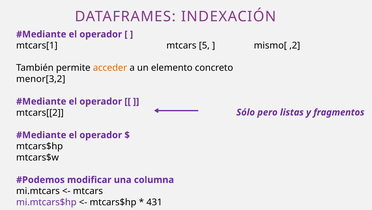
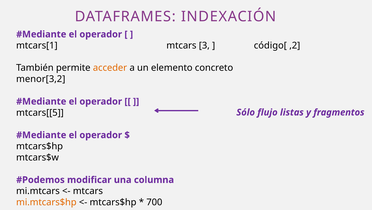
5: 5 -> 3
mismo[: mismo[ -> código[
mtcars[[2: mtcars[[2 -> mtcars[[5
pero: pero -> flujo
mi.mtcars$hp colour: purple -> orange
431: 431 -> 700
